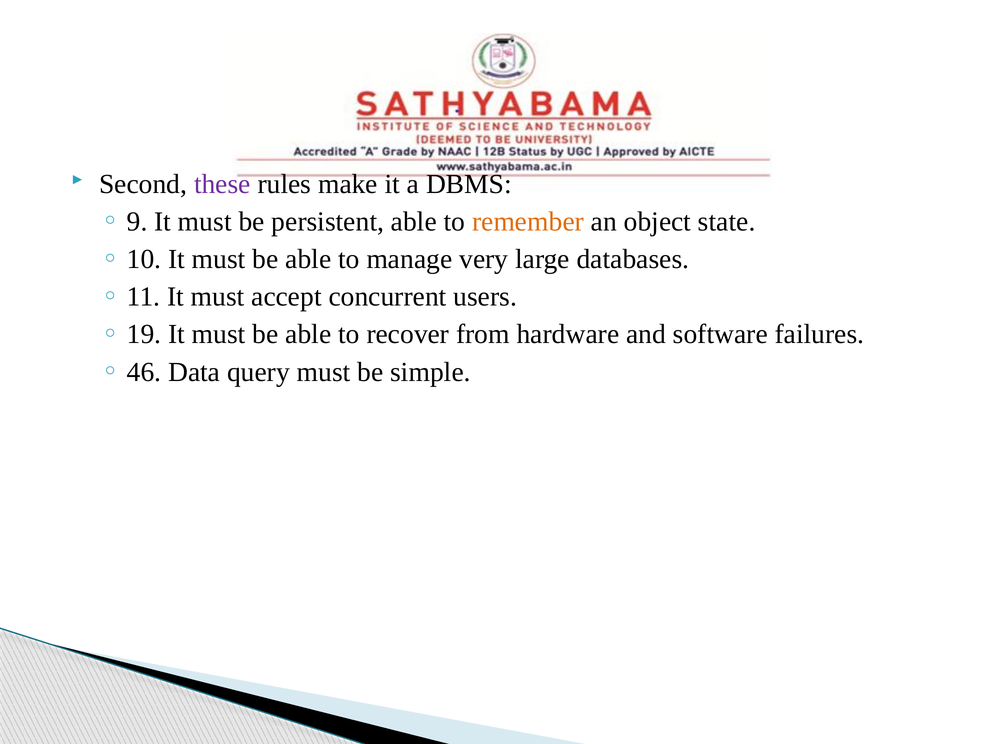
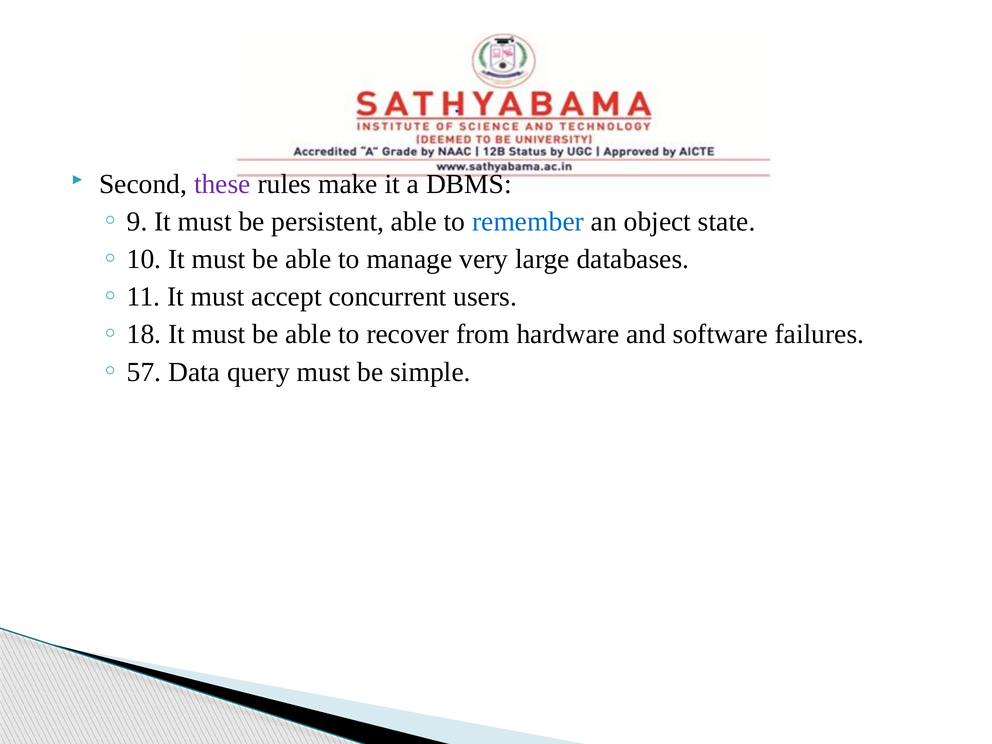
remember colour: orange -> blue
19: 19 -> 18
46: 46 -> 57
